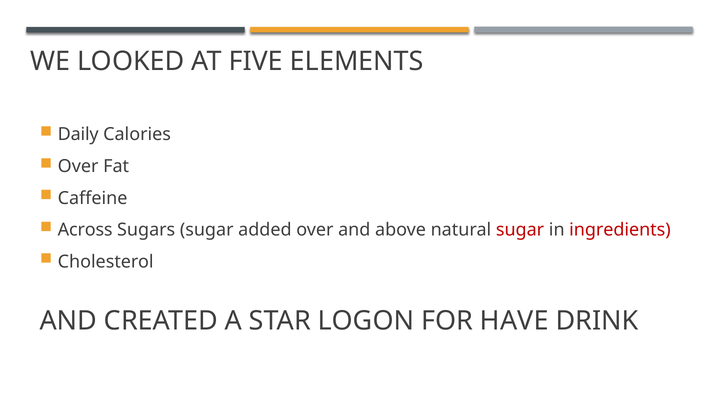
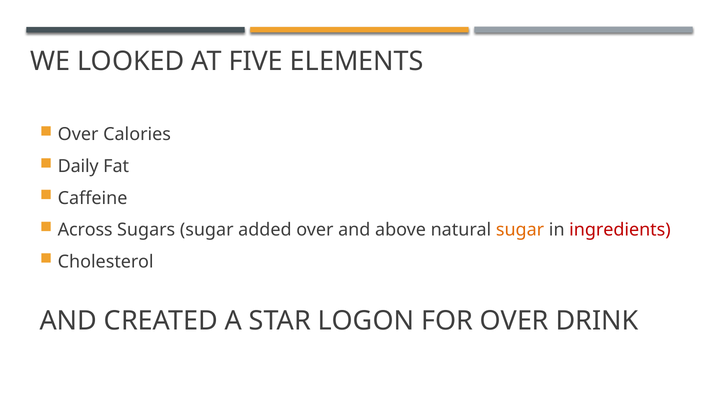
Daily at (78, 135): Daily -> Over
Over at (78, 166): Over -> Daily
sugar at (520, 230) colour: red -> orange
FOR HAVE: HAVE -> OVER
